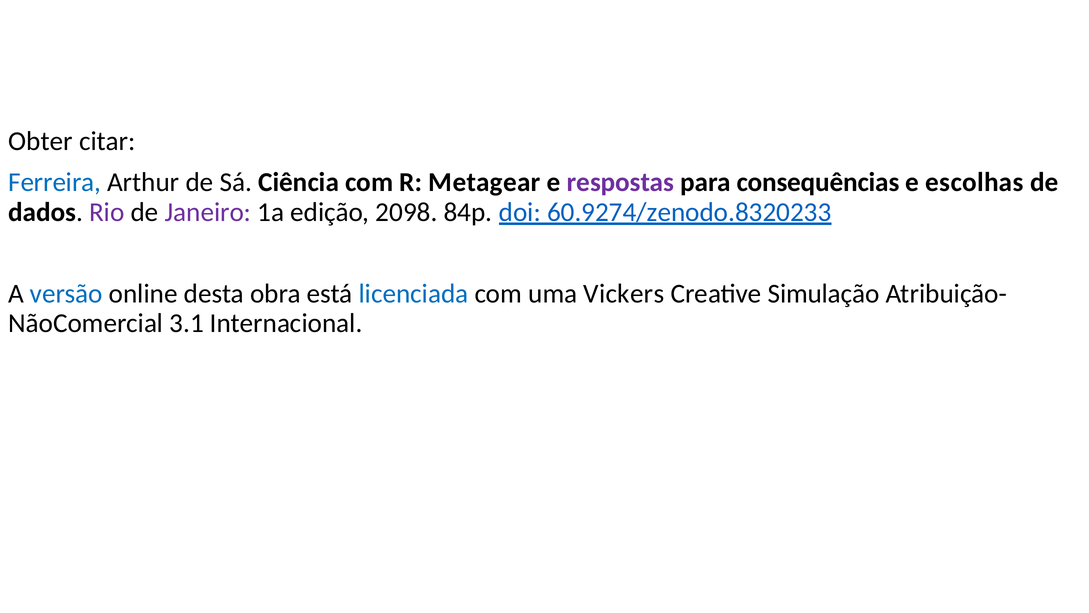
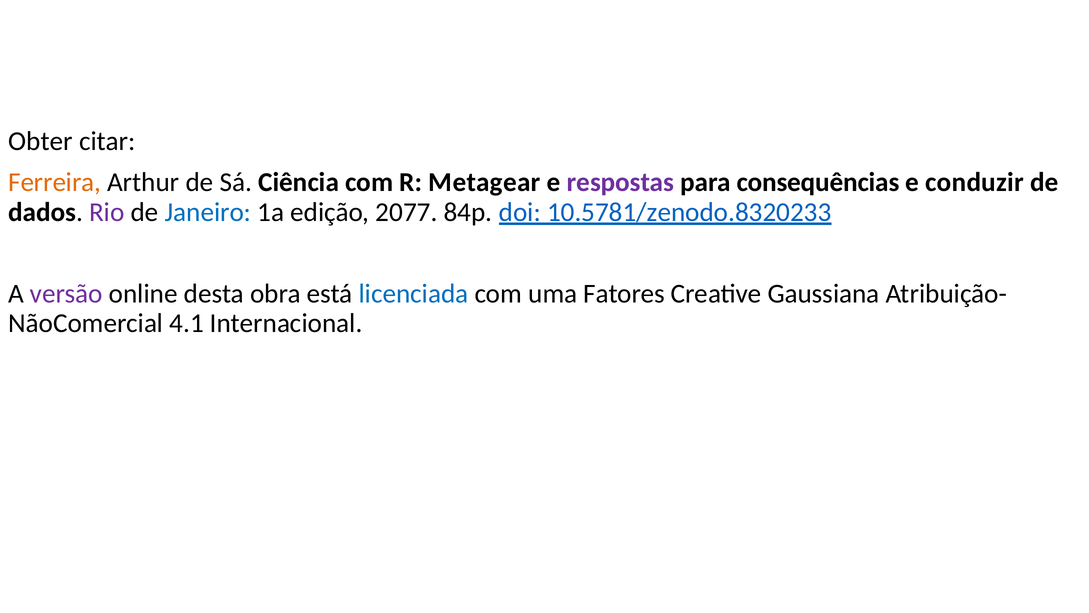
Ferreira colour: blue -> orange
escolhas: escolhas -> conduzir
Janeiro colour: purple -> blue
2098: 2098 -> 2077
60.9274/zenodo.8320233: 60.9274/zenodo.8320233 -> 10.5781/zenodo.8320233
versão colour: blue -> purple
Vickers: Vickers -> Fatores
Simulação: Simulação -> Gaussiana
3.1: 3.1 -> 4.1
